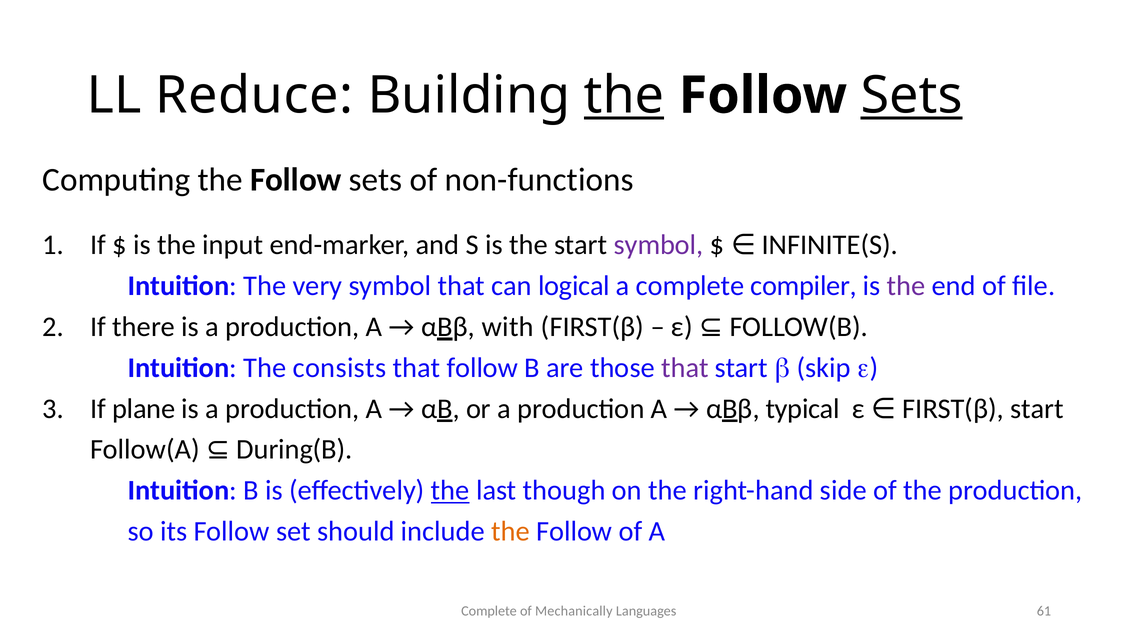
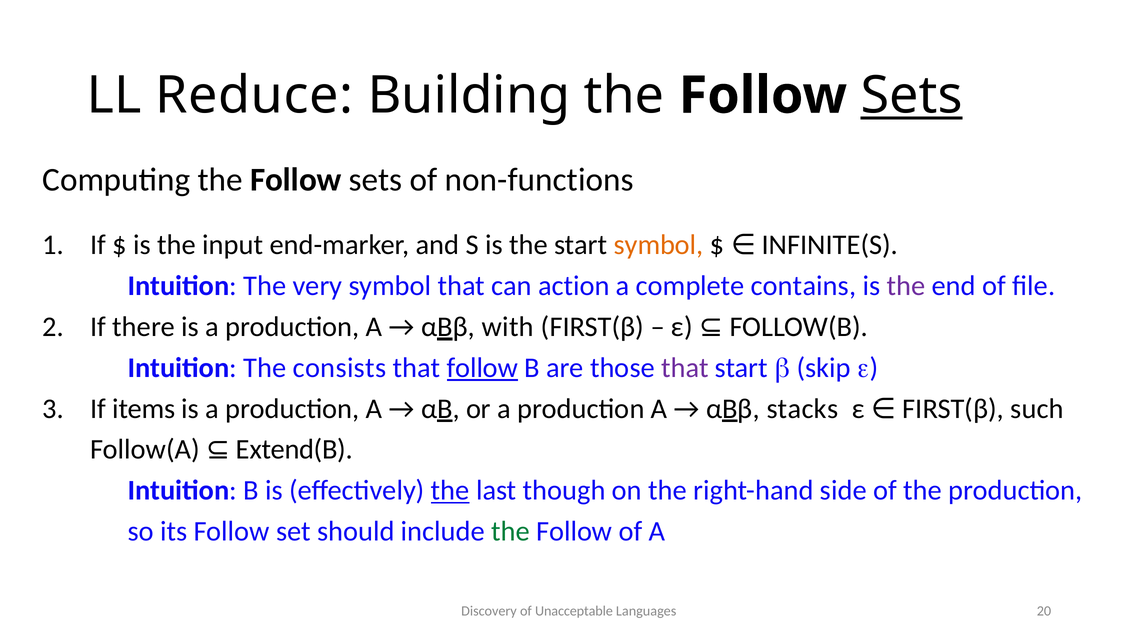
the at (624, 96) underline: present -> none
symbol at (659, 245) colour: purple -> orange
logical: logical -> action
compiler: compiler -> contains
follow at (482, 368) underline: none -> present
plane: plane -> items
typical: typical -> stacks
start at (1037, 409): start -> such
During(B: During(B -> Extend(B
the at (511, 532) colour: orange -> green
Complete at (489, 611): Complete -> Discovery
Mechanically: Mechanically -> Unacceptable
61: 61 -> 20
